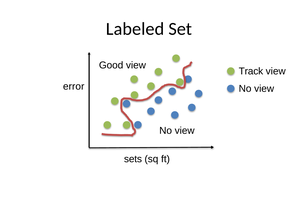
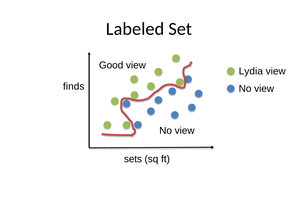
Track: Track -> Lydia
error: error -> finds
